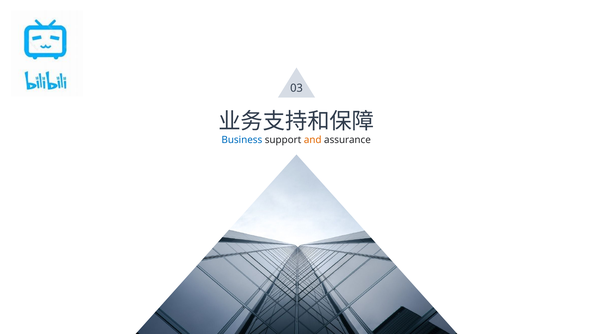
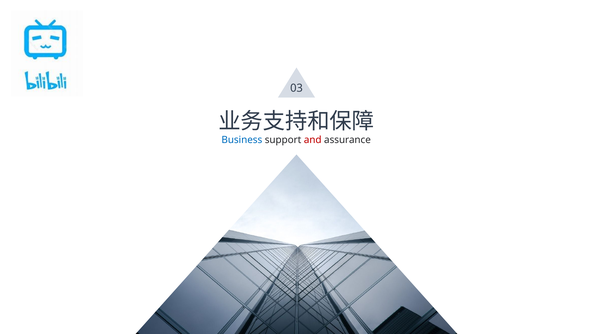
and colour: orange -> red
